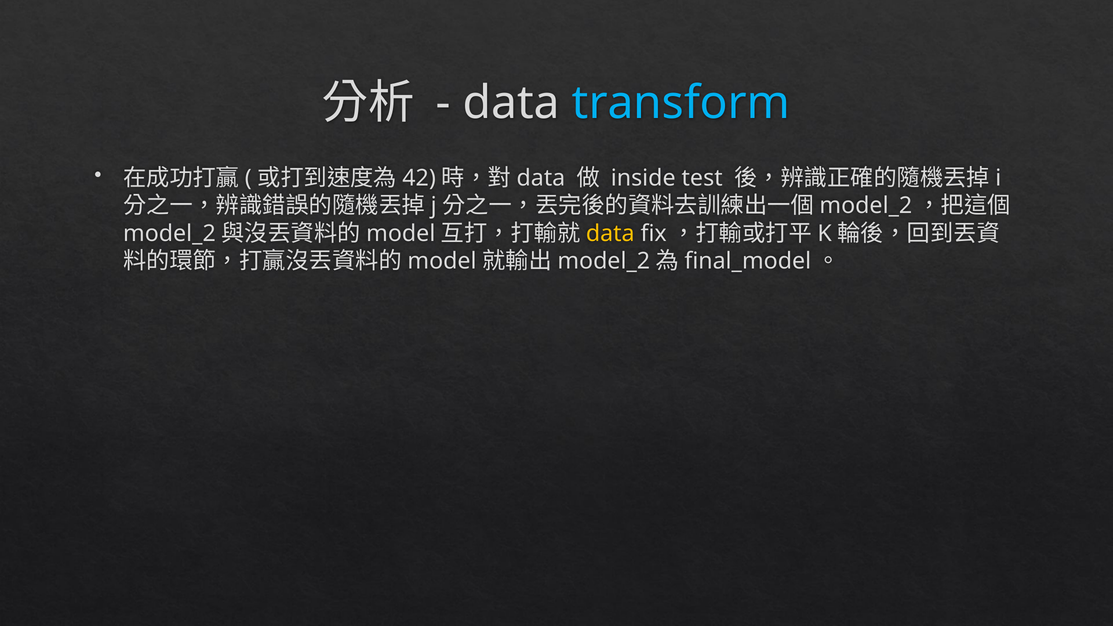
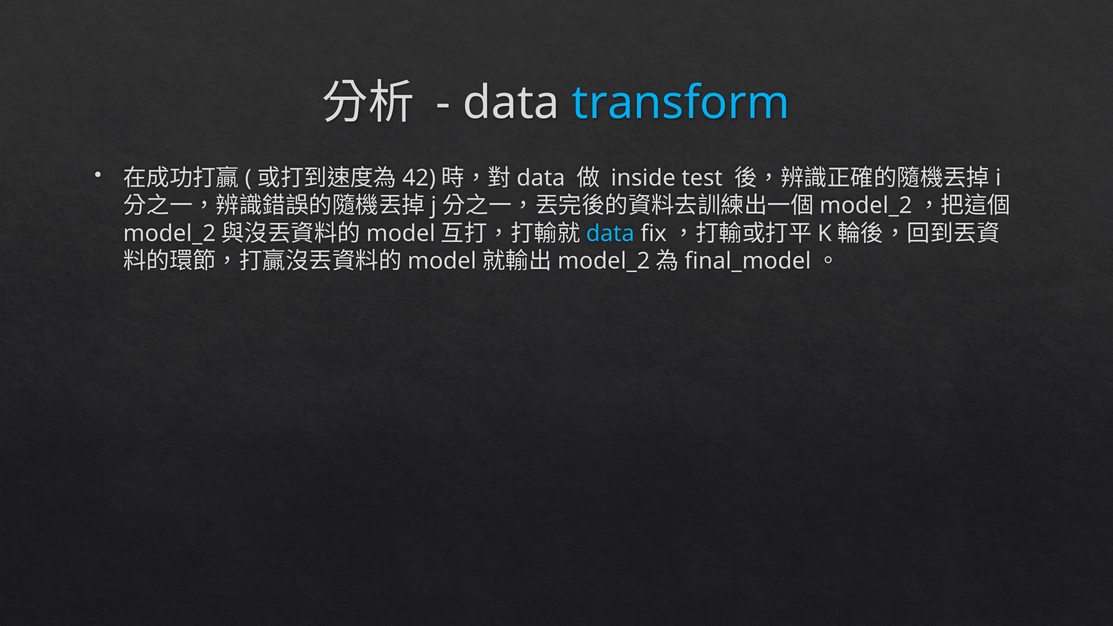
data at (610, 234) colour: yellow -> light blue
